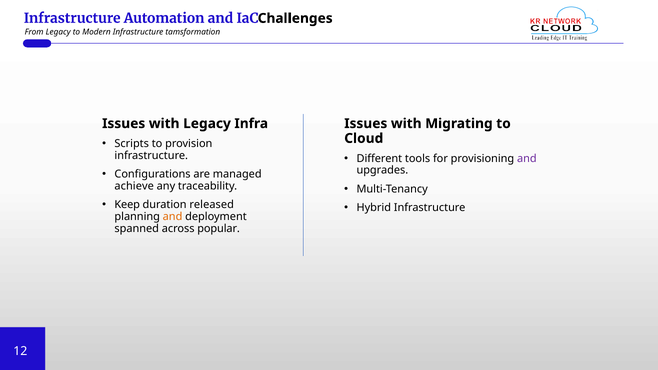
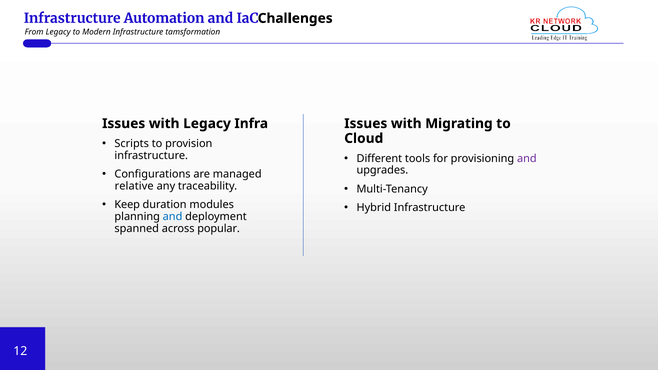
achieve: achieve -> relative
released: released -> modules
and at (173, 217) colour: orange -> blue
